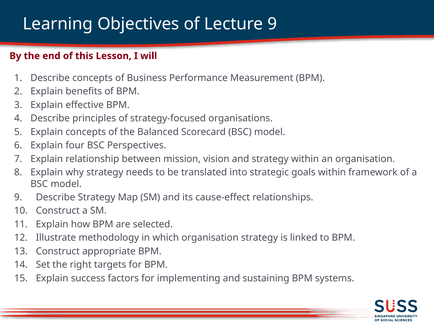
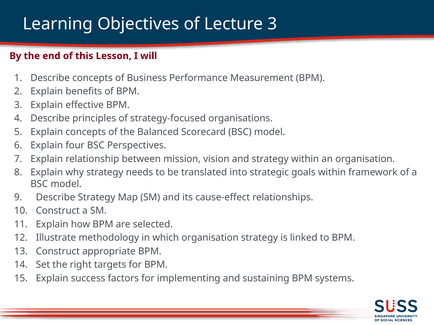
Lecture 9: 9 -> 3
